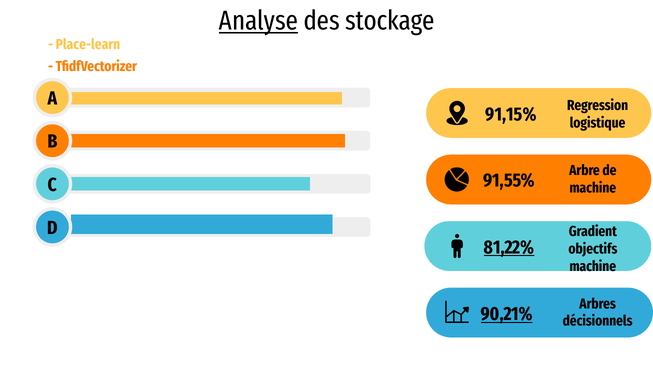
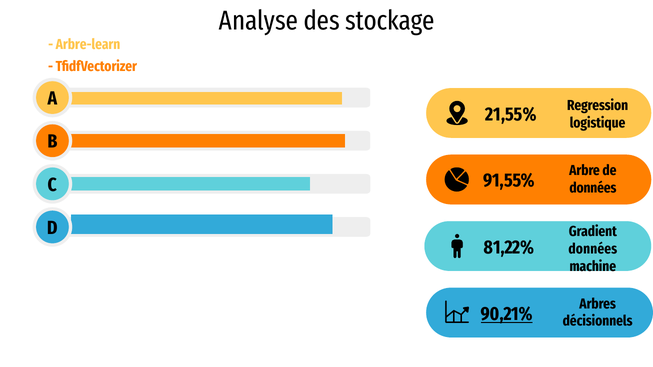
Analyse underline: present -> none
Place-learn: Place-learn -> Arbre-learn
91,15%: 91,15% -> 21,55%
machine at (593, 188): machine -> données
81,22% underline: present -> none
objectifs at (593, 249): objectifs -> données
